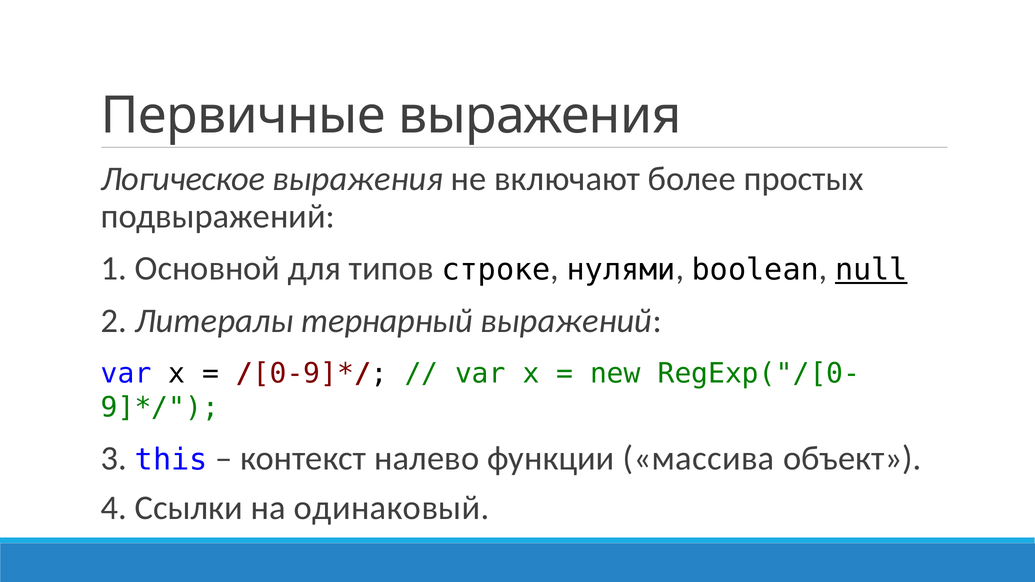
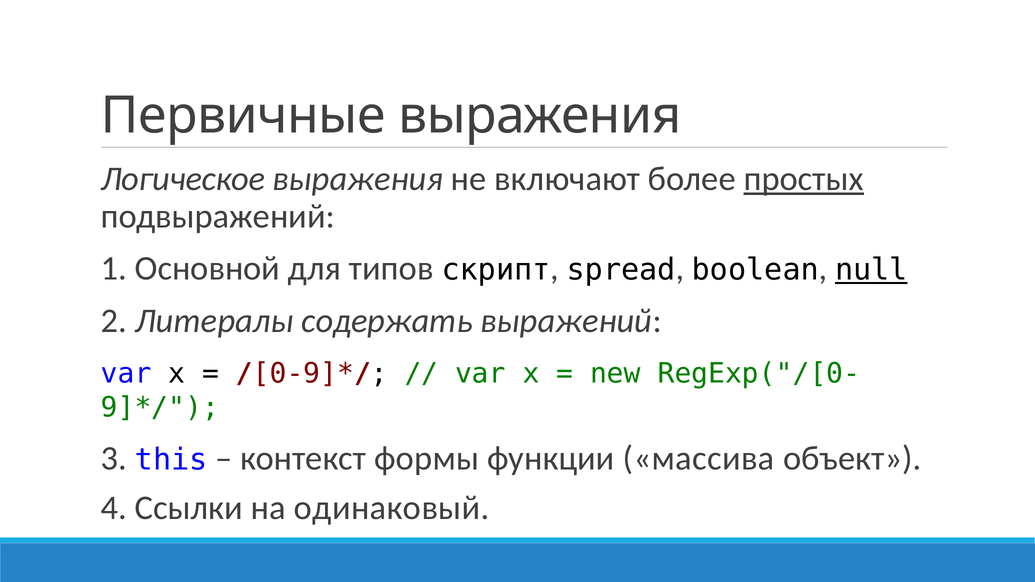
простых underline: none -> present
строке: строке -> скрипт
нулями: нулями -> spread
тернарный: тернарный -> содержать
налево: налево -> формы
